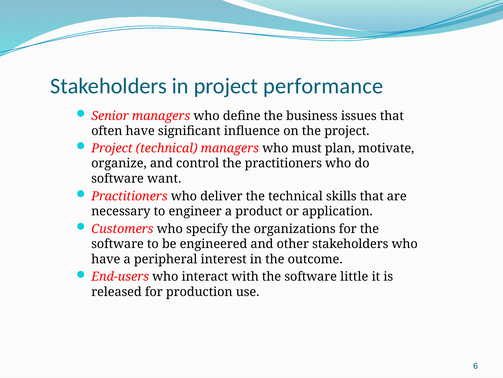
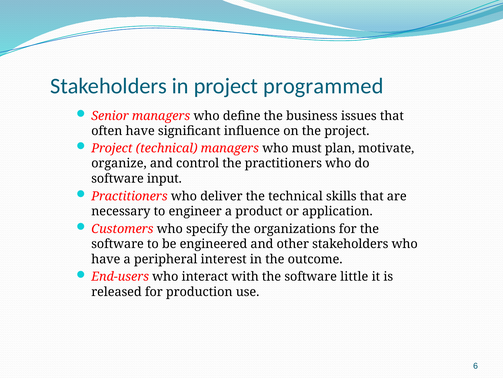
performance: performance -> programmed
want: want -> input
